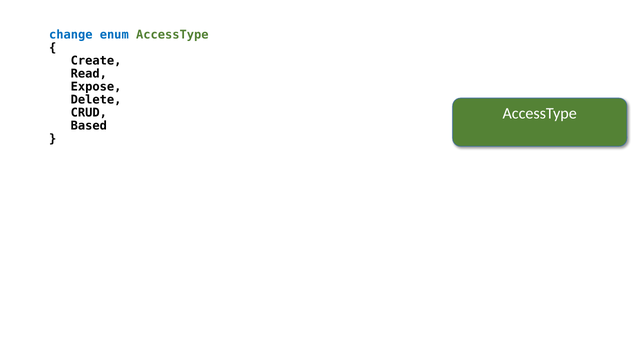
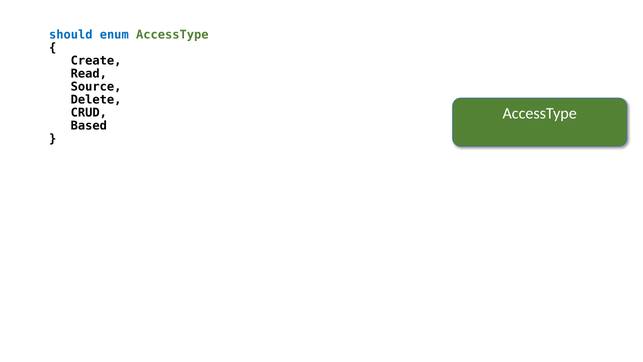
change: change -> should
Expose: Expose -> Source
